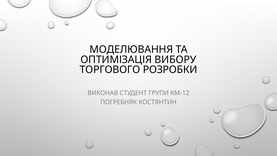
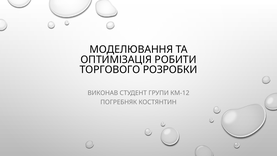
ВИБОРУ: ВИБОРУ -> РОБИТИ
